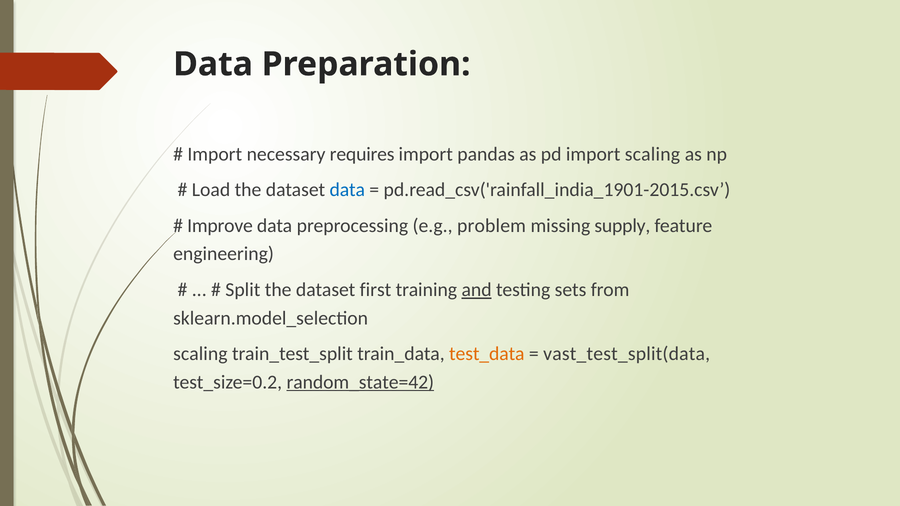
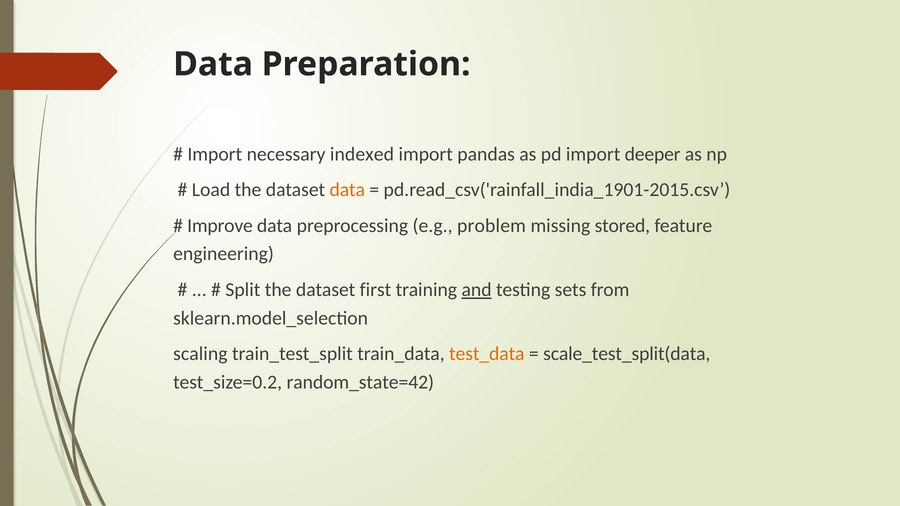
requires: requires -> indexed
import scaling: scaling -> deeper
data at (347, 190) colour: blue -> orange
supply: supply -> stored
vast_test_split(data: vast_test_split(data -> scale_test_split(data
random_state=42 underline: present -> none
